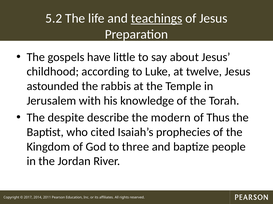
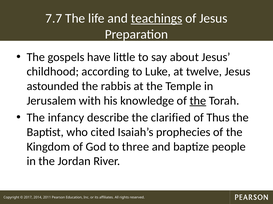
5.2: 5.2 -> 7.7
the at (198, 101) underline: none -> present
despite: despite -> infancy
modern: modern -> clarified
